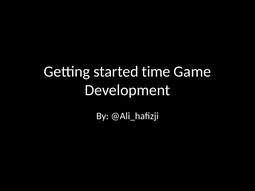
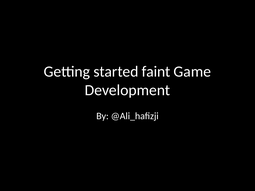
time: time -> faint
